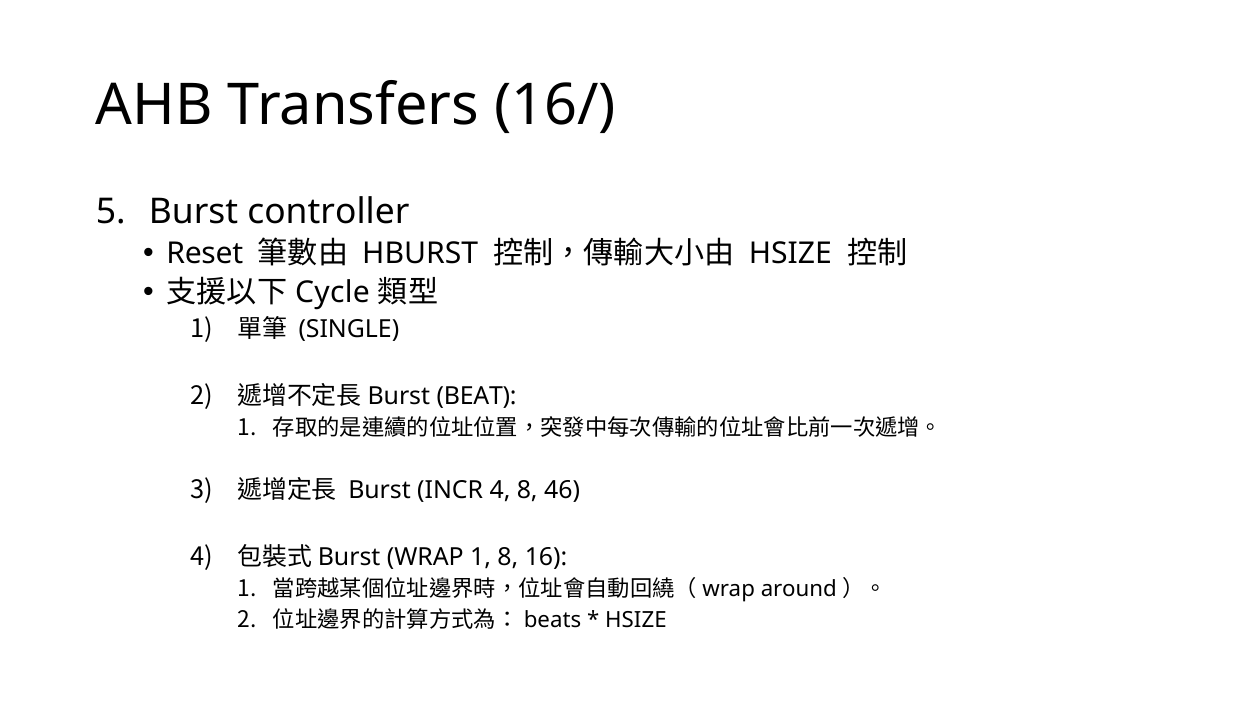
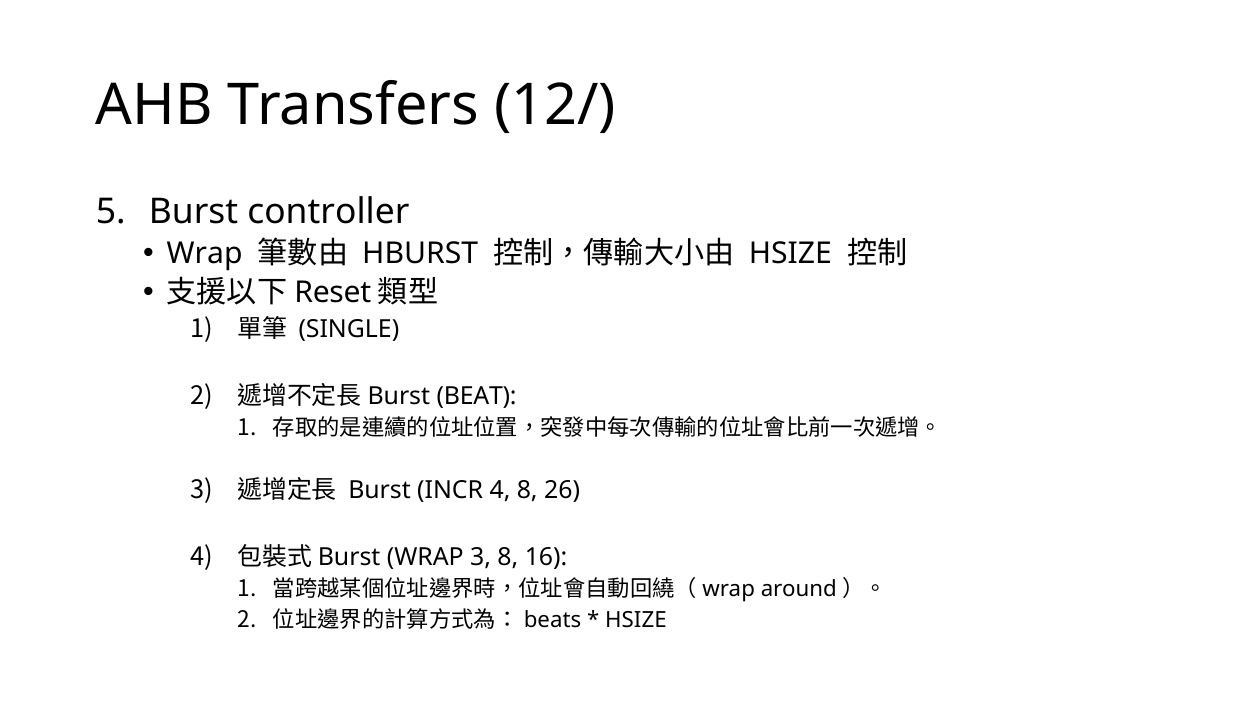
16/: 16/ -> 12/
Reset at (205, 254): Reset -> Wrap
Cycle: Cycle -> Reset
46: 46 -> 26
WRAP 1: 1 -> 3
